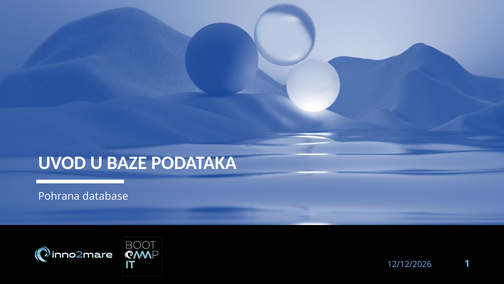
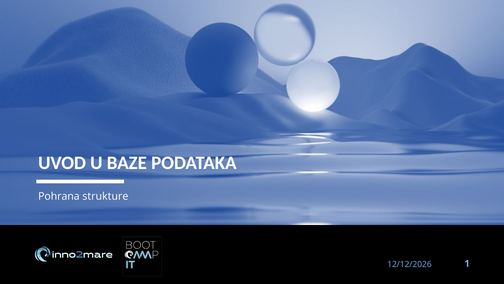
database: database -> strukture
